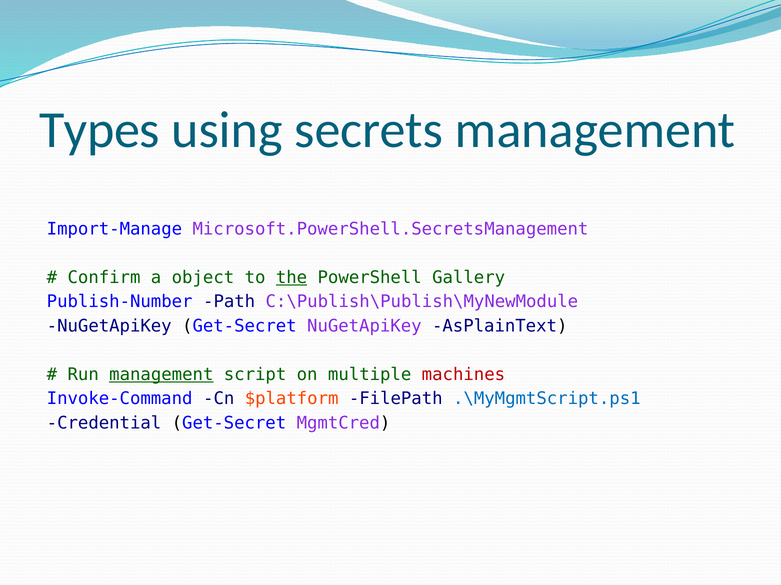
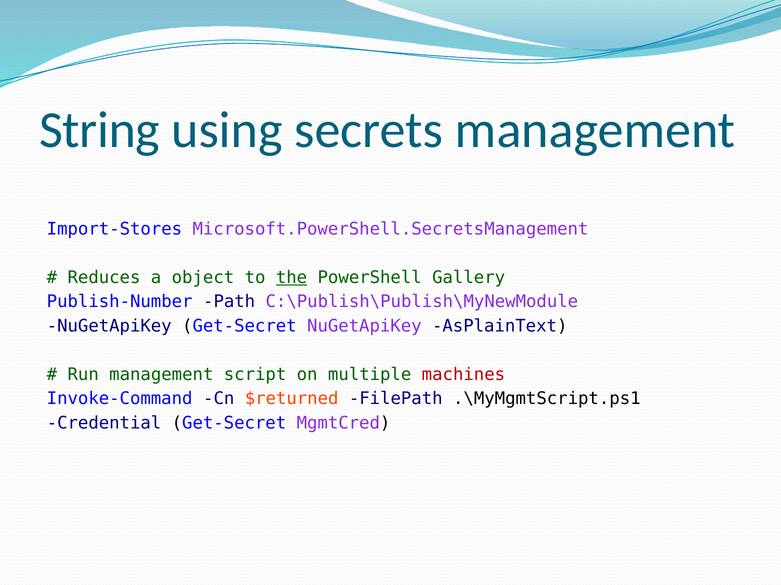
Types: Types -> String
Import-Manage: Import-Manage -> Import-Stores
Confirm: Confirm -> Reduces
management at (161, 375) underline: present -> none
$platform: $platform -> $returned
.\MyMgmtScript.ps1 colour: blue -> black
